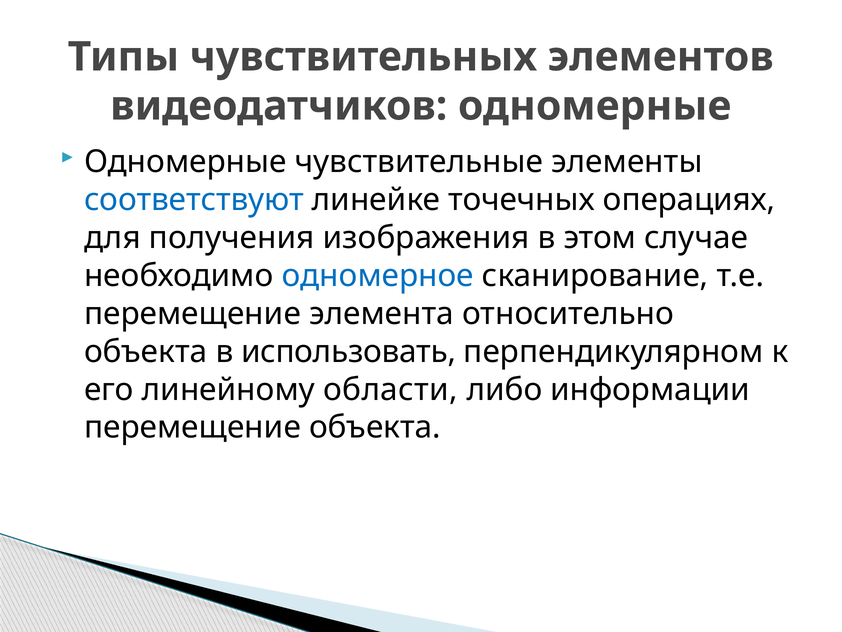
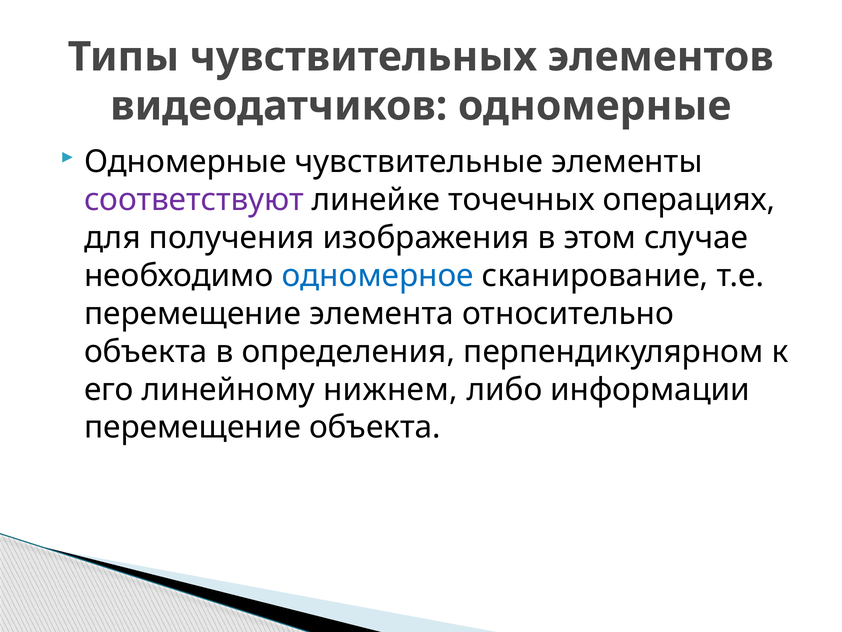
соответствуют colour: blue -> purple
использовать: использовать -> определения
области: области -> нижнем
